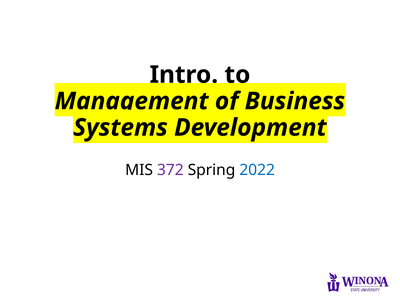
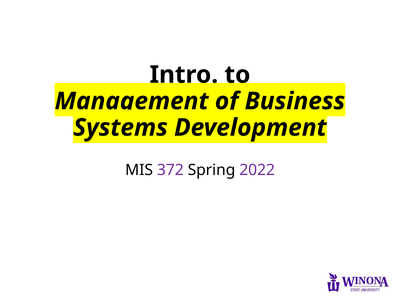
2022 colour: blue -> purple
